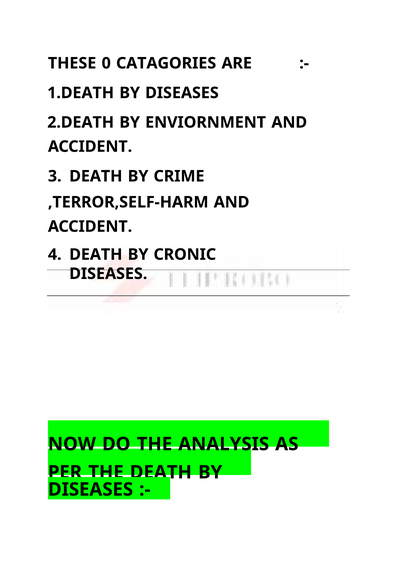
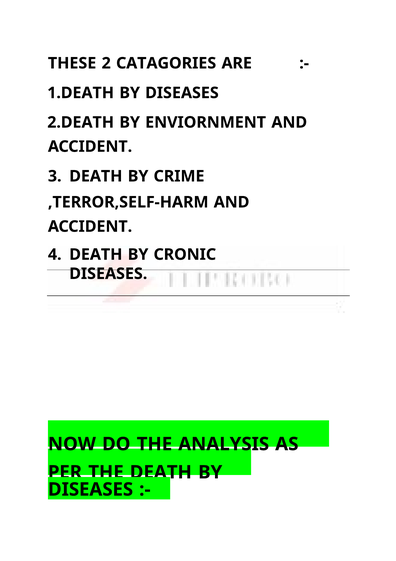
0: 0 -> 2
